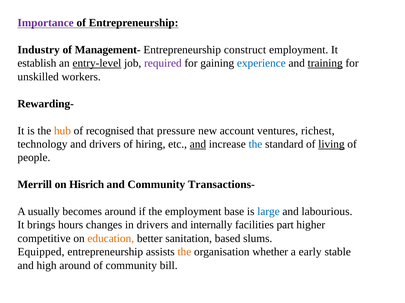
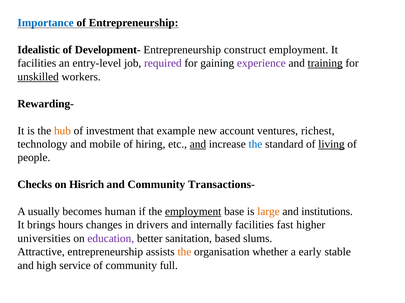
Importance colour: purple -> blue
Industry: Industry -> Idealistic
Management-: Management- -> Development-
establish at (37, 63): establish -> facilities
entry-level underline: present -> none
experience colour: blue -> purple
unskilled underline: none -> present
recognised: recognised -> investment
pressure: pressure -> example
and drivers: drivers -> mobile
Merrill: Merrill -> Checks
becomes around: around -> human
employment at (193, 212) underline: none -> present
large colour: blue -> orange
labourious: labourious -> institutions
part: part -> fast
competitive: competitive -> universities
education colour: orange -> purple
Equipped: Equipped -> Attractive
high around: around -> service
bill: bill -> full
